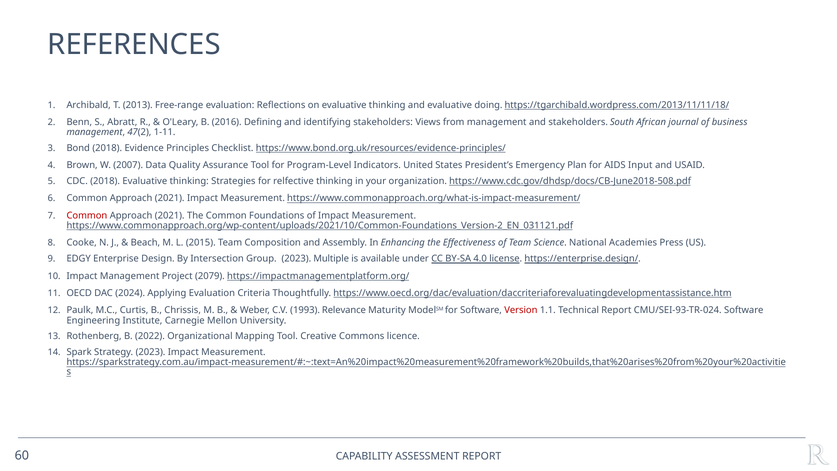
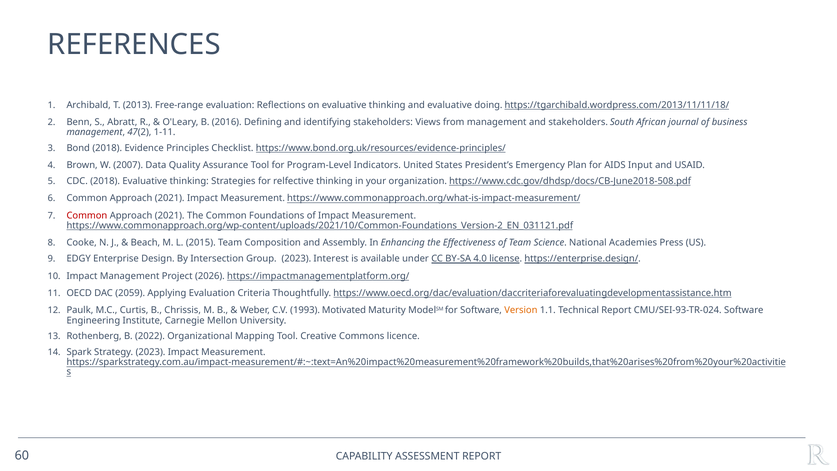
Multiple: Multiple -> Interest
2079: 2079 -> 2026
2024: 2024 -> 2059
Relevance: Relevance -> Motivated
Version colour: red -> orange
